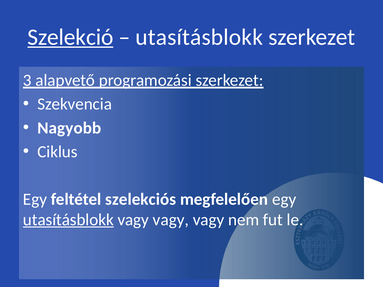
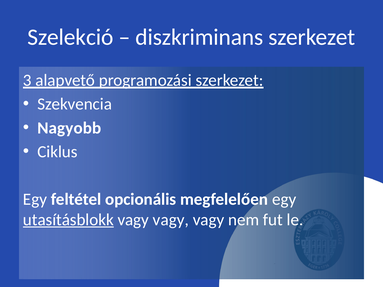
Szelekció underline: present -> none
utasításblokk at (199, 37): utasításblokk -> diszkriminans
szelekciós: szelekciós -> opcionális
